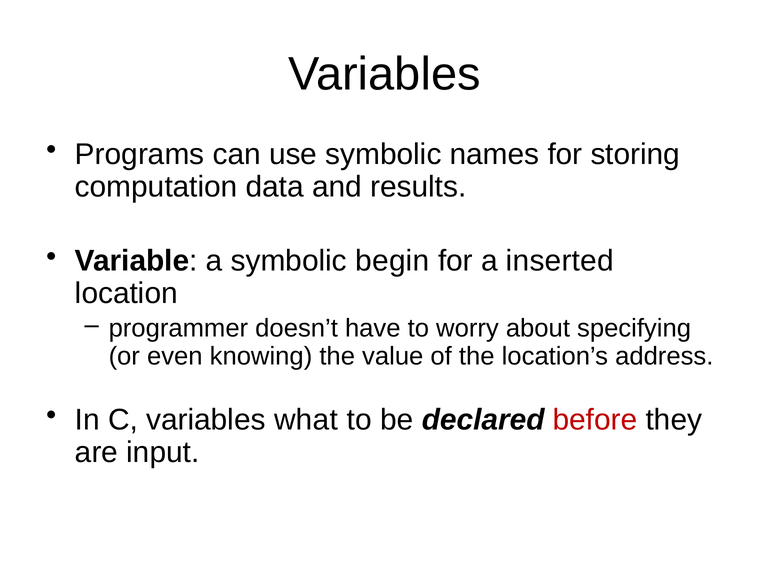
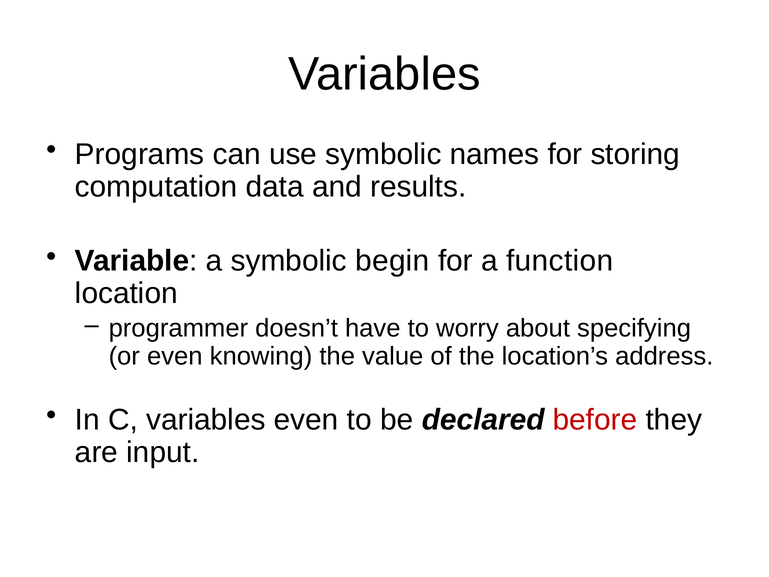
inserted: inserted -> function
variables what: what -> even
